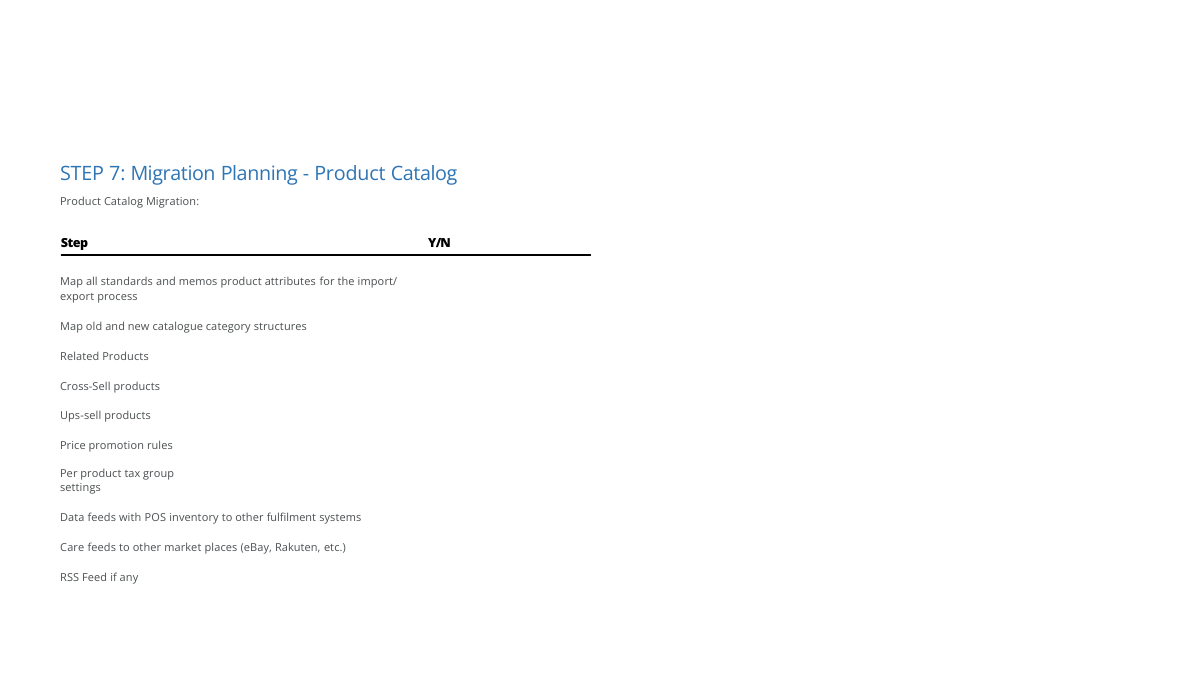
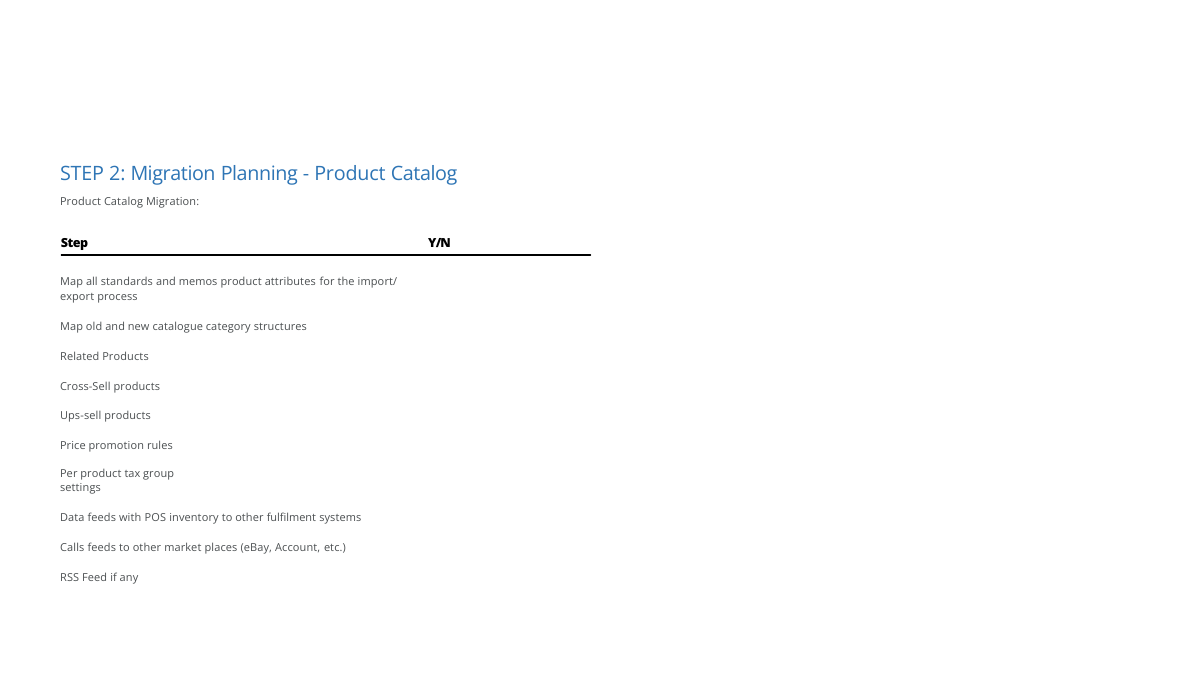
7: 7 -> 2
Care: Care -> Calls
Rakuten: Rakuten -> Account
